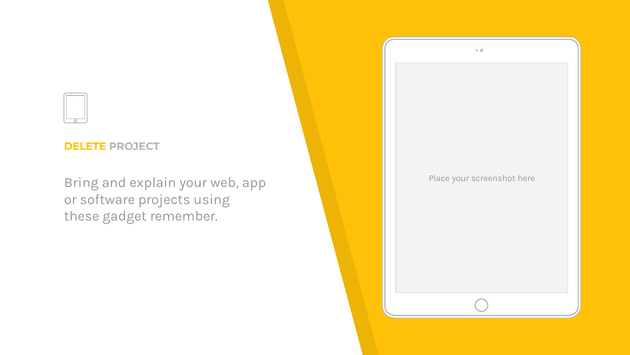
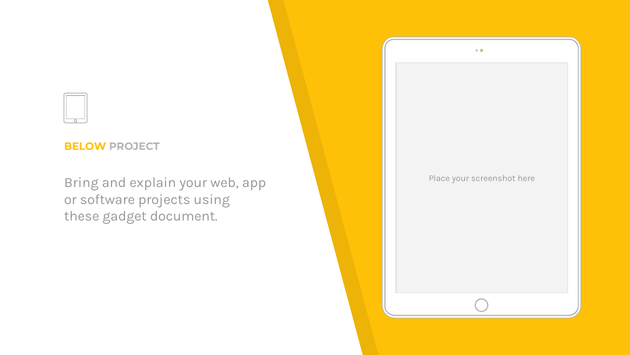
DELETE: DELETE -> BELOW
remember: remember -> document
